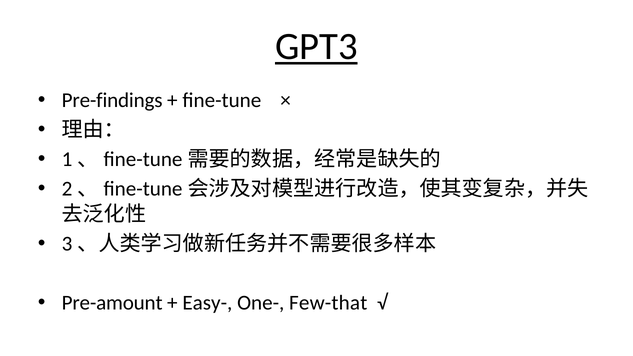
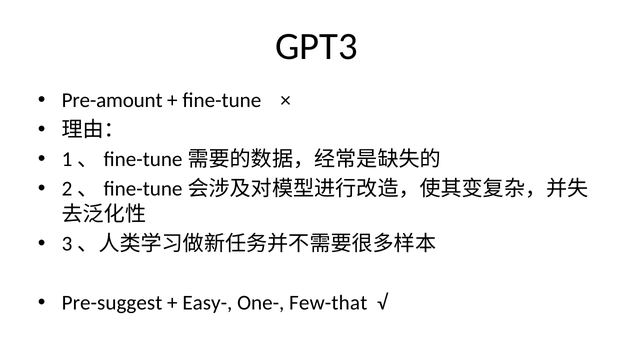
GPT3 underline: present -> none
Pre-findings: Pre-findings -> Pre-amount
Pre-amount: Pre-amount -> Pre-suggest
